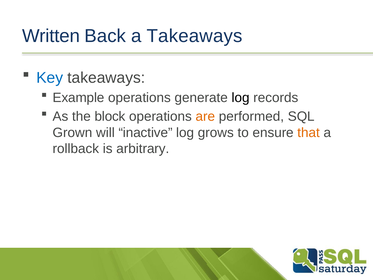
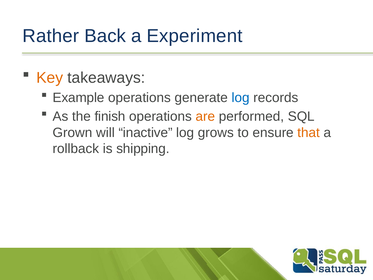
Written: Written -> Rather
a Takeaways: Takeaways -> Experiment
Key colour: blue -> orange
log at (241, 97) colour: black -> blue
block: block -> finish
arbitrary: arbitrary -> shipping
